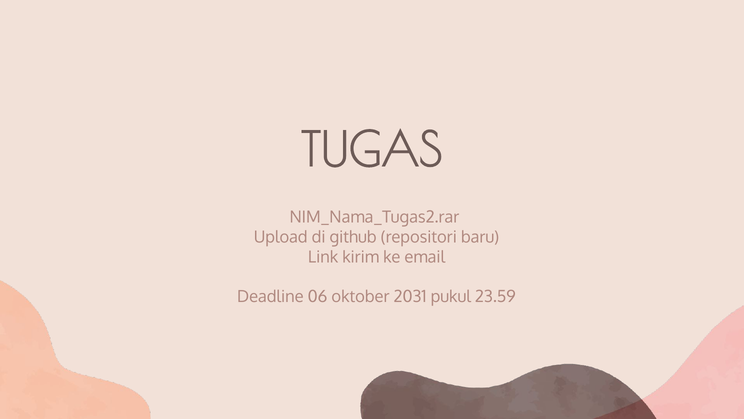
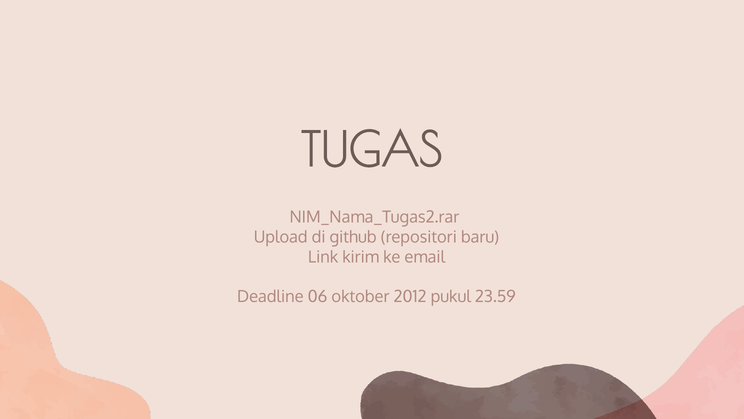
2031: 2031 -> 2012
